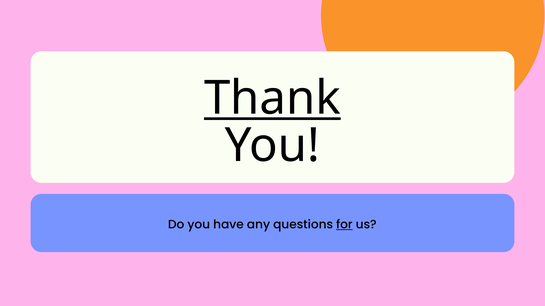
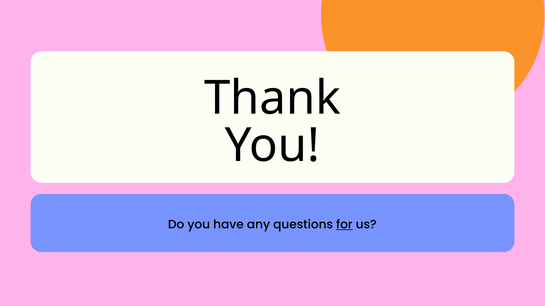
Thank underline: present -> none
